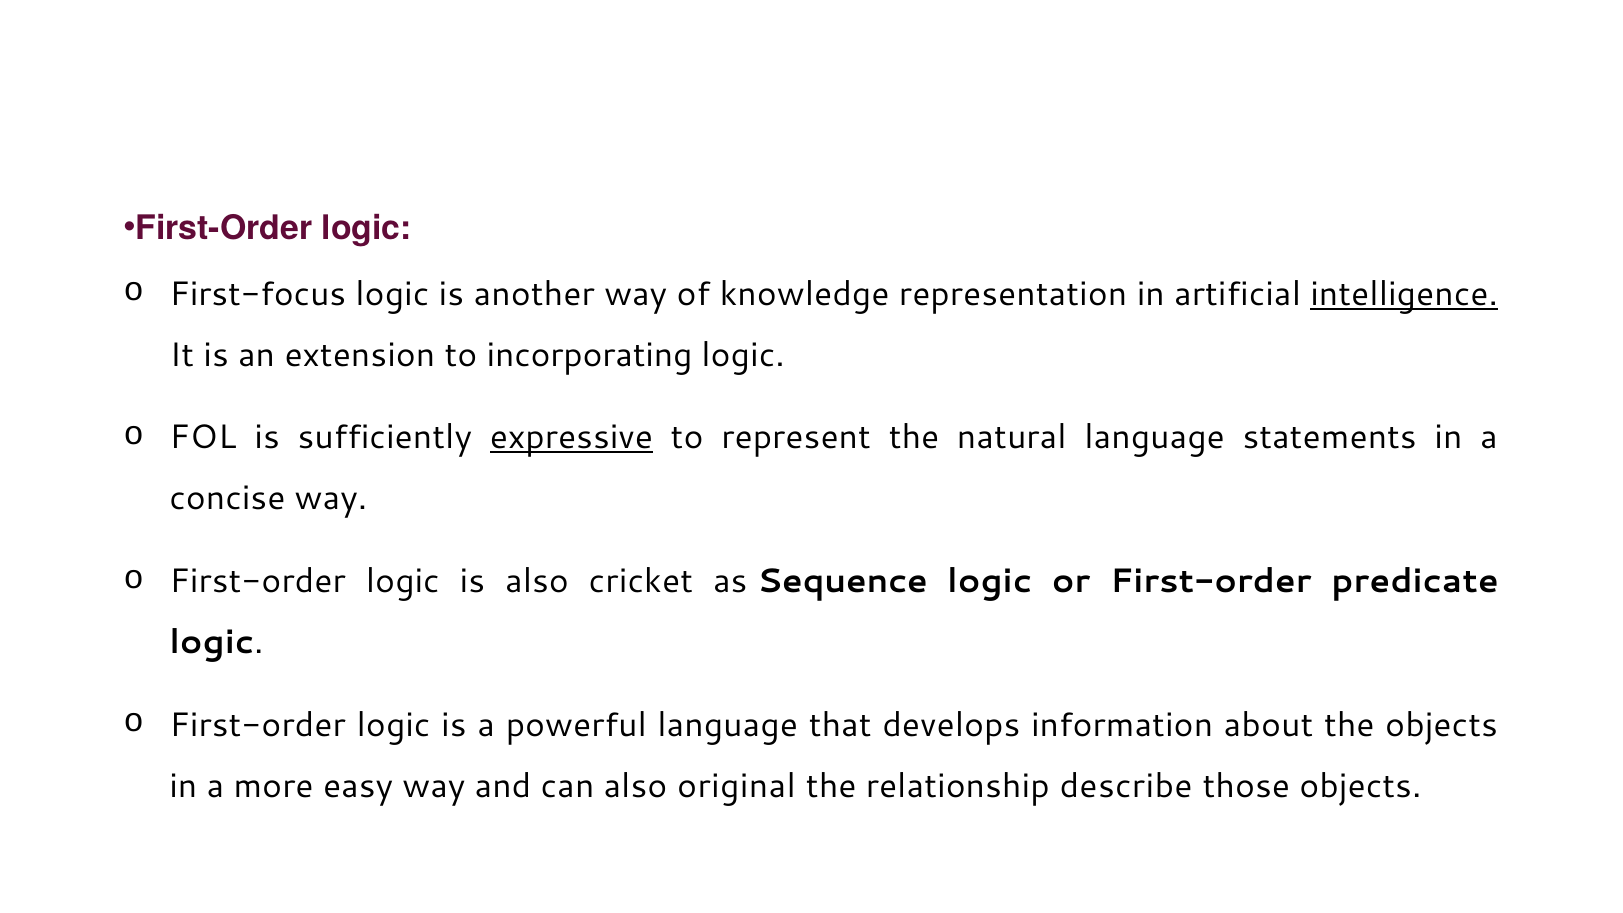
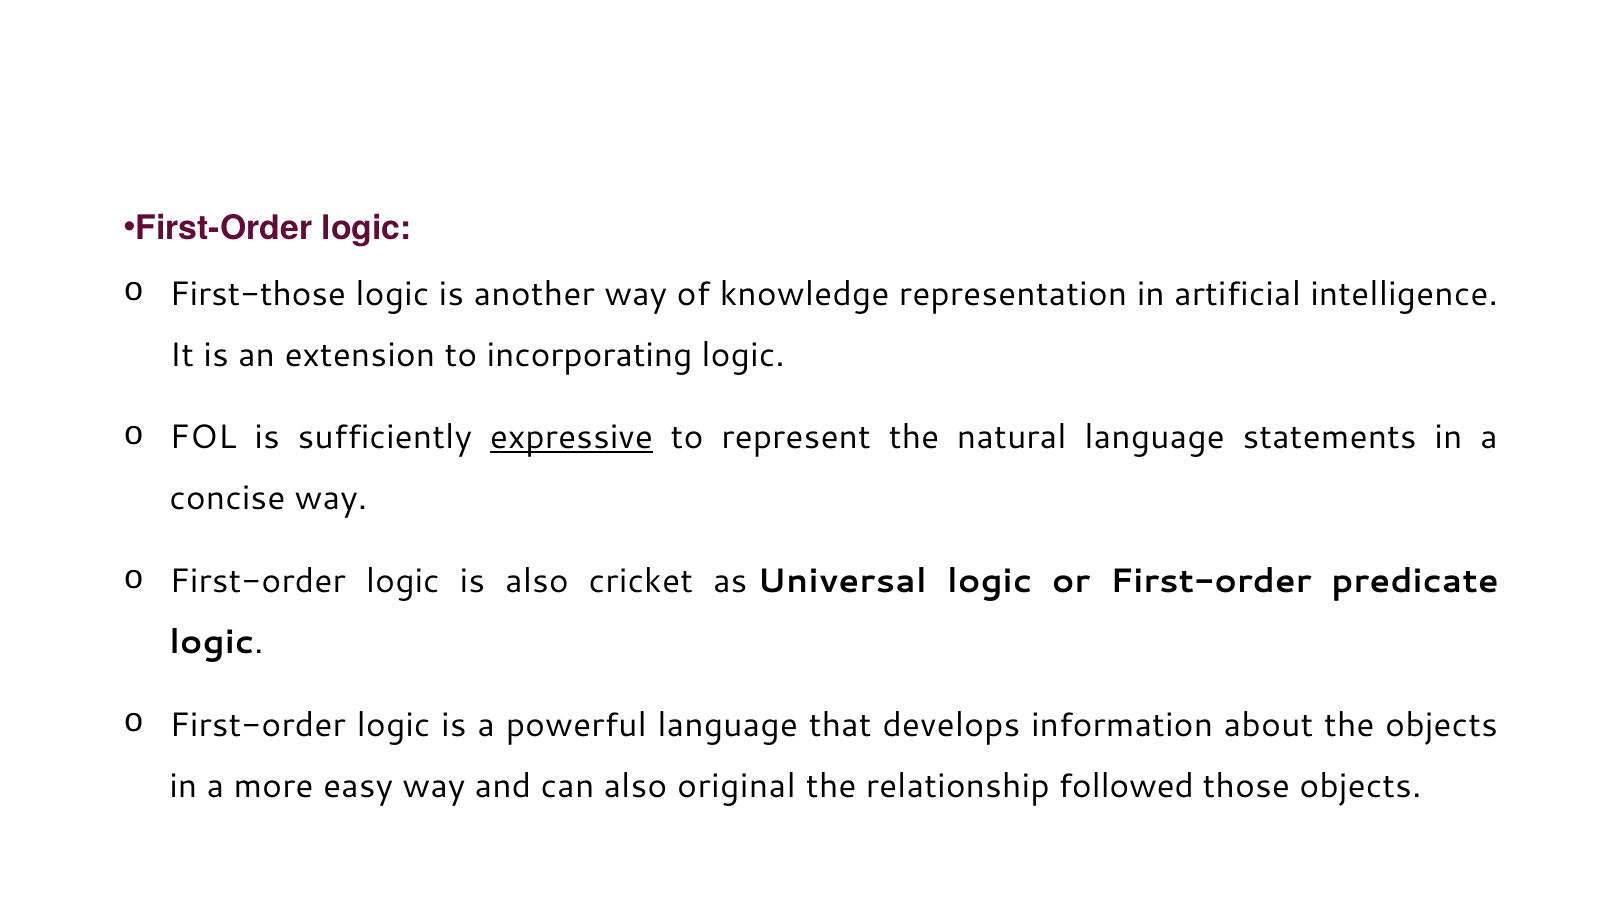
First-focus: First-focus -> First-those
intelligence underline: present -> none
Sequence: Sequence -> Universal
describe: describe -> followed
